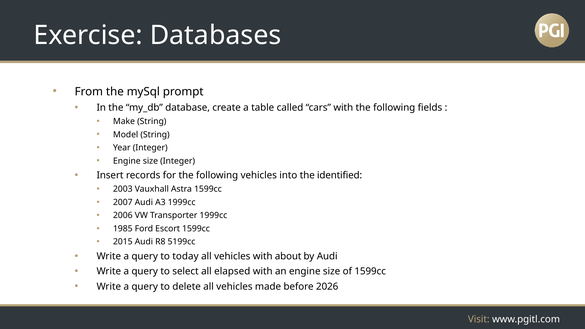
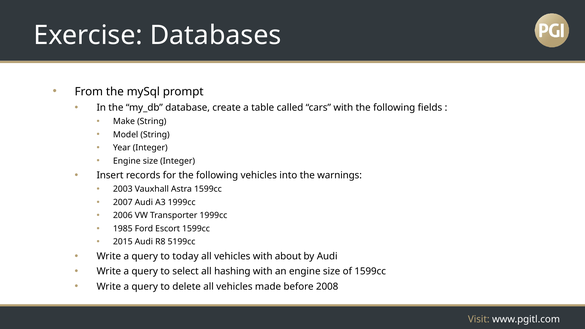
identified: identified -> warnings
elapsed: elapsed -> hashing
2026: 2026 -> 2008
